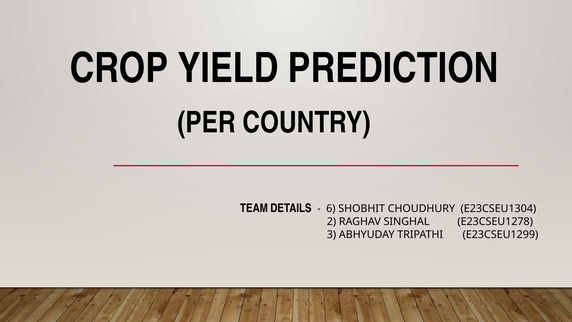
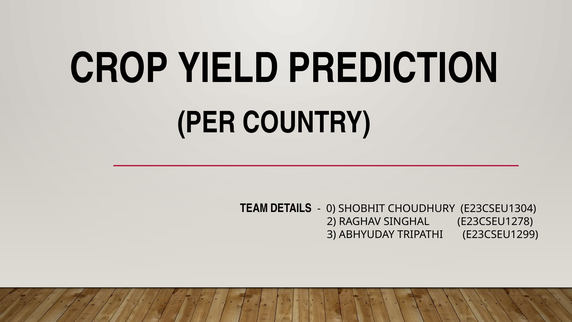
6: 6 -> 0
